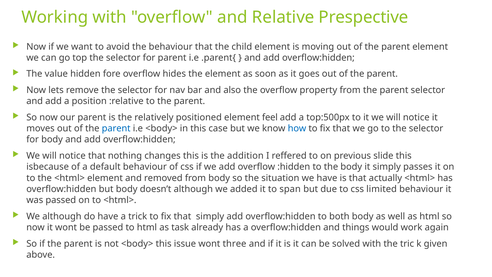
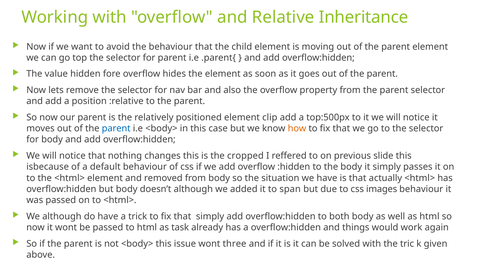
Prespective: Prespective -> Inheritance
feel: feel -> clip
how colour: blue -> orange
addition: addition -> cropped
limited: limited -> images
